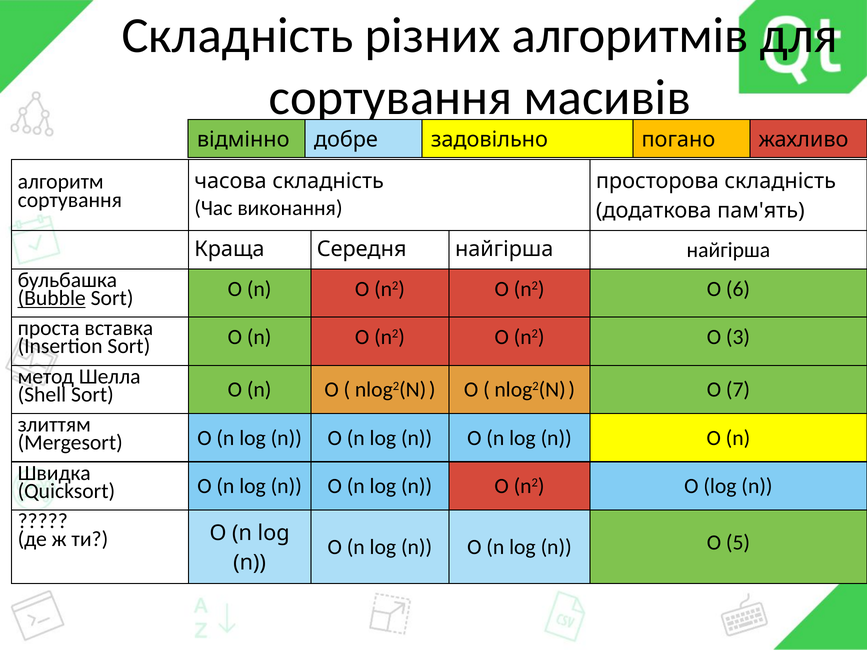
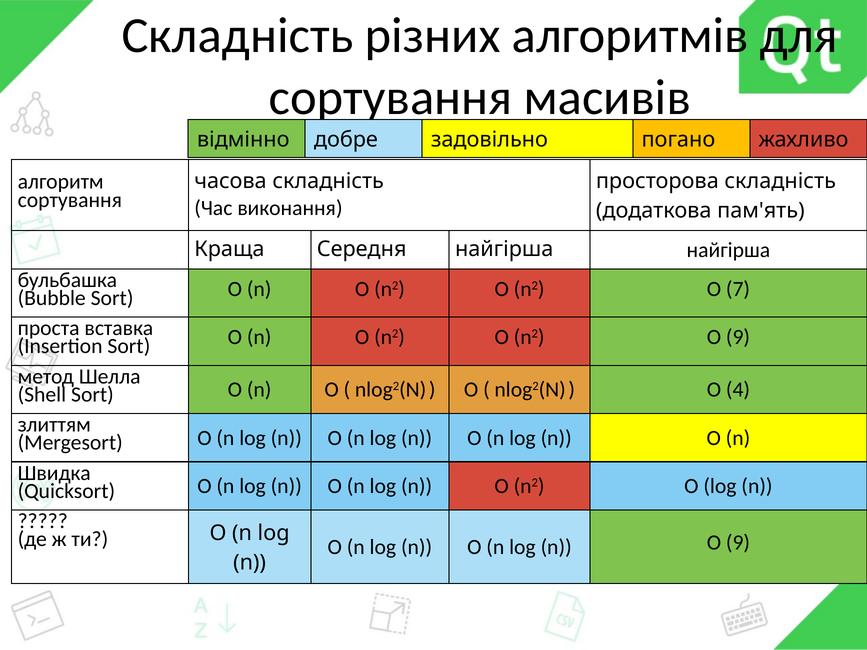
Bubble underline: present -> none
6: 6 -> 7
n2 O 3: 3 -> 9
7: 7 -> 4
n O 5: 5 -> 9
